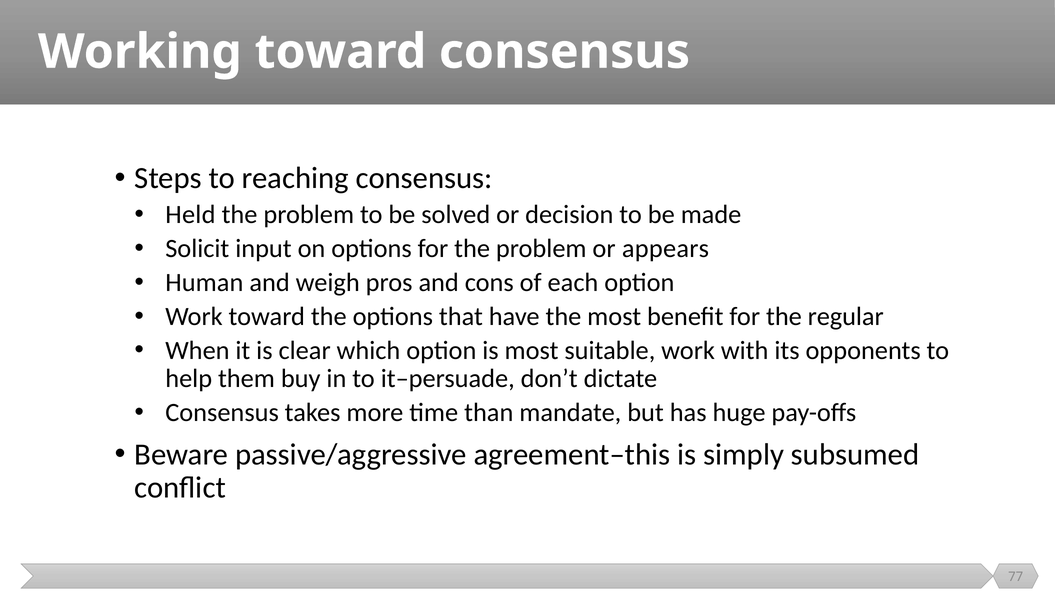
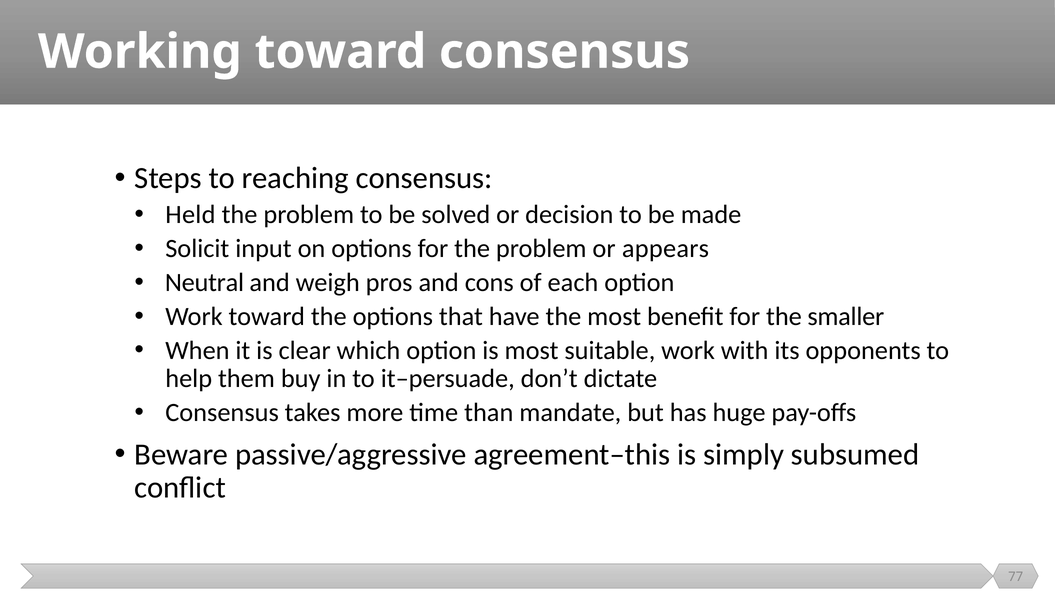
Human: Human -> Neutral
regular: regular -> smaller
